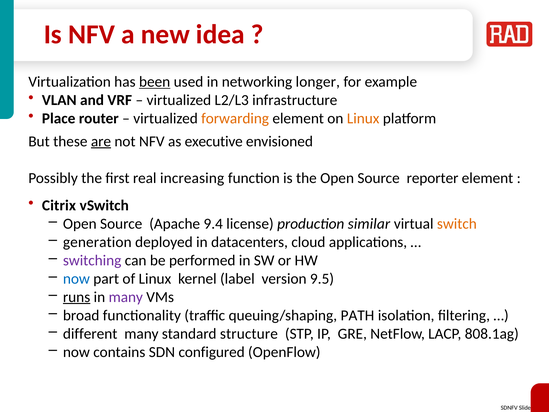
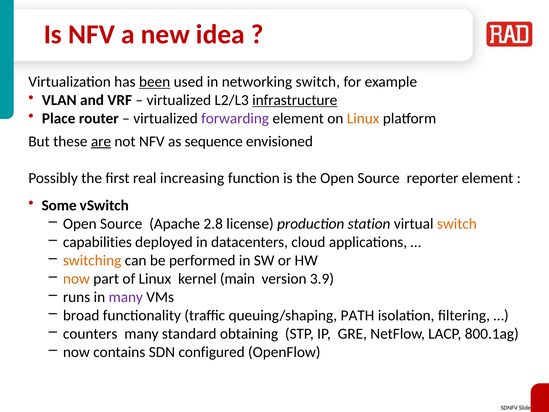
networking longer: longer -> switch
infrastructure underline: none -> present
forwarding colour: orange -> purple
executive: executive -> sequence
Citrix: Citrix -> Some
9.4: 9.4 -> 2.8
similar: similar -> station
generation: generation -> capabilities
switching colour: purple -> orange
now at (76, 279) colour: blue -> orange
label: label -> main
9.5: 9.5 -> 3.9
runs underline: present -> none
different: different -> counters
structure: structure -> obtaining
808.1ag: 808.1ag -> 800.1ag
